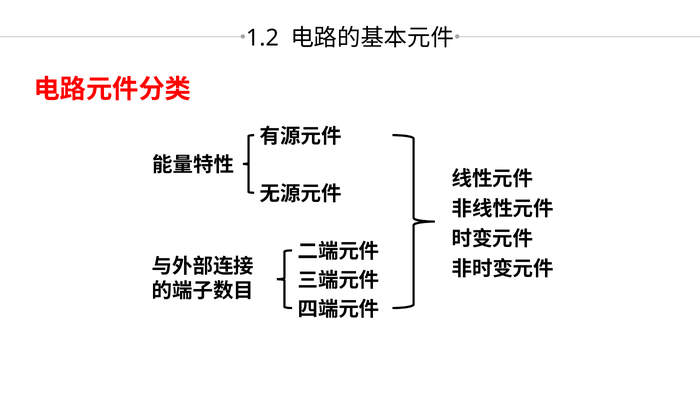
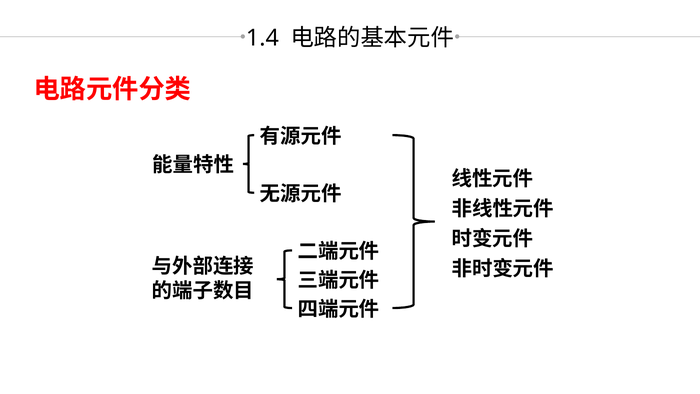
1.2: 1.2 -> 1.4
